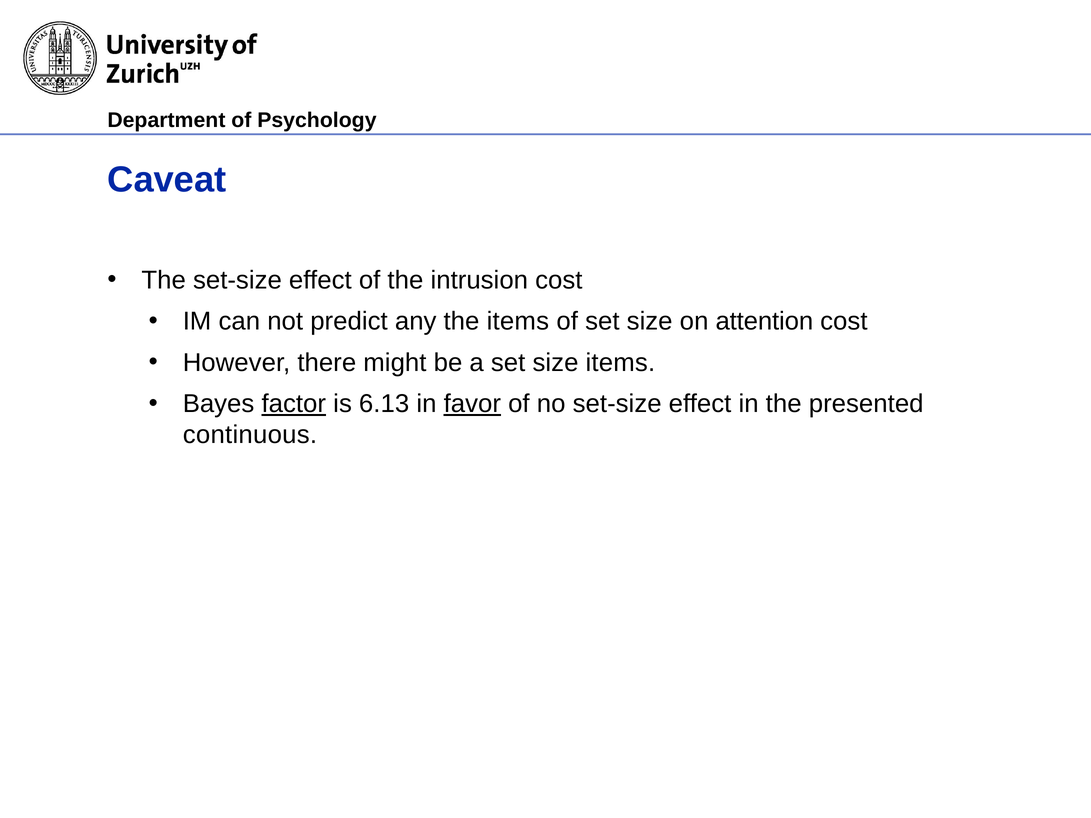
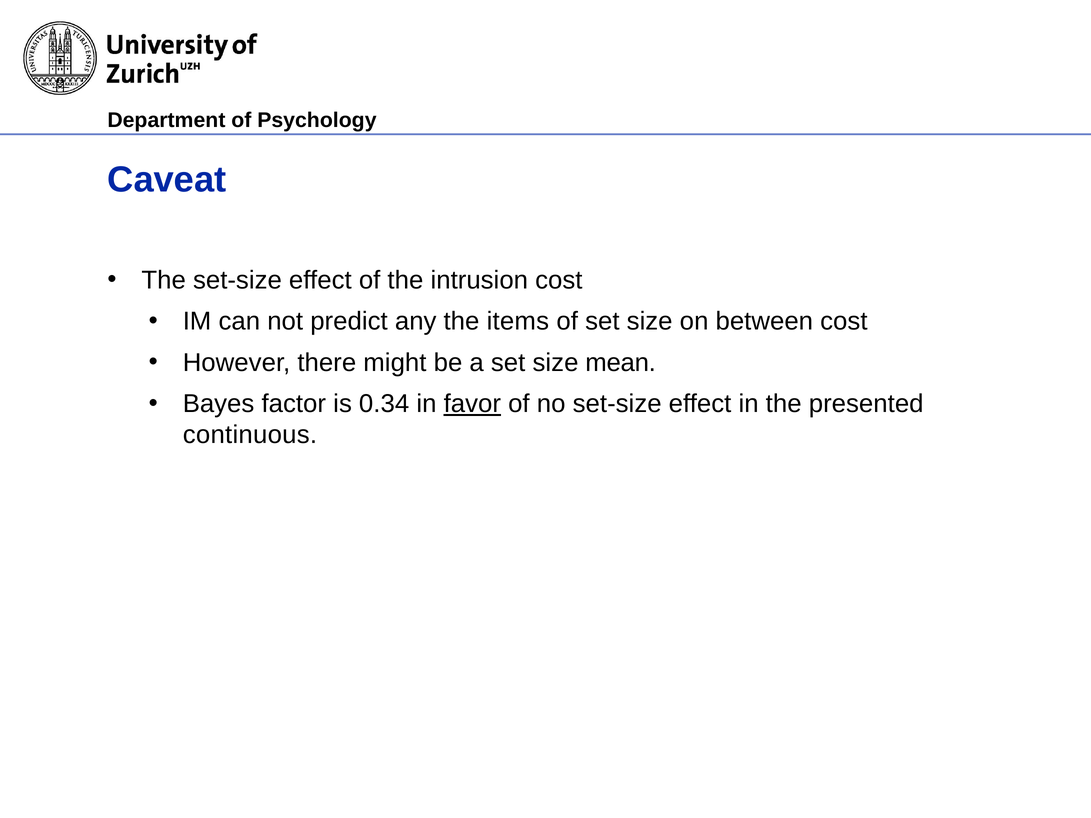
attention: attention -> between
size items: items -> mean
factor underline: present -> none
6.13: 6.13 -> 0.34
